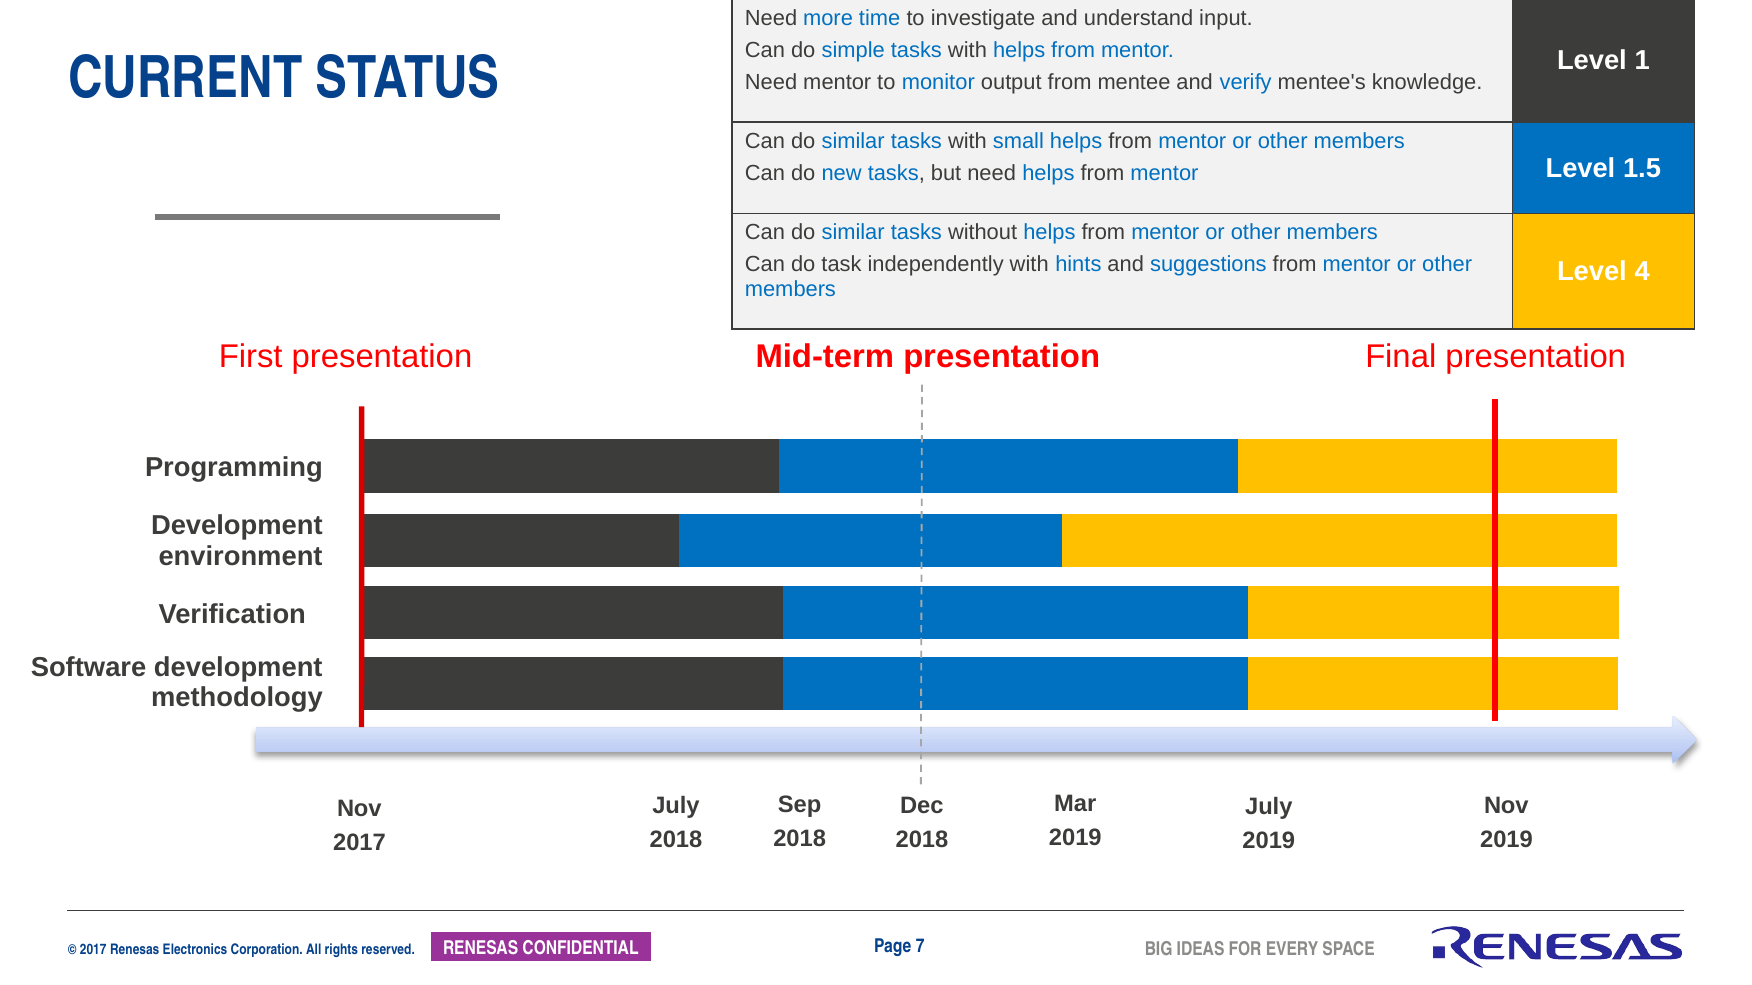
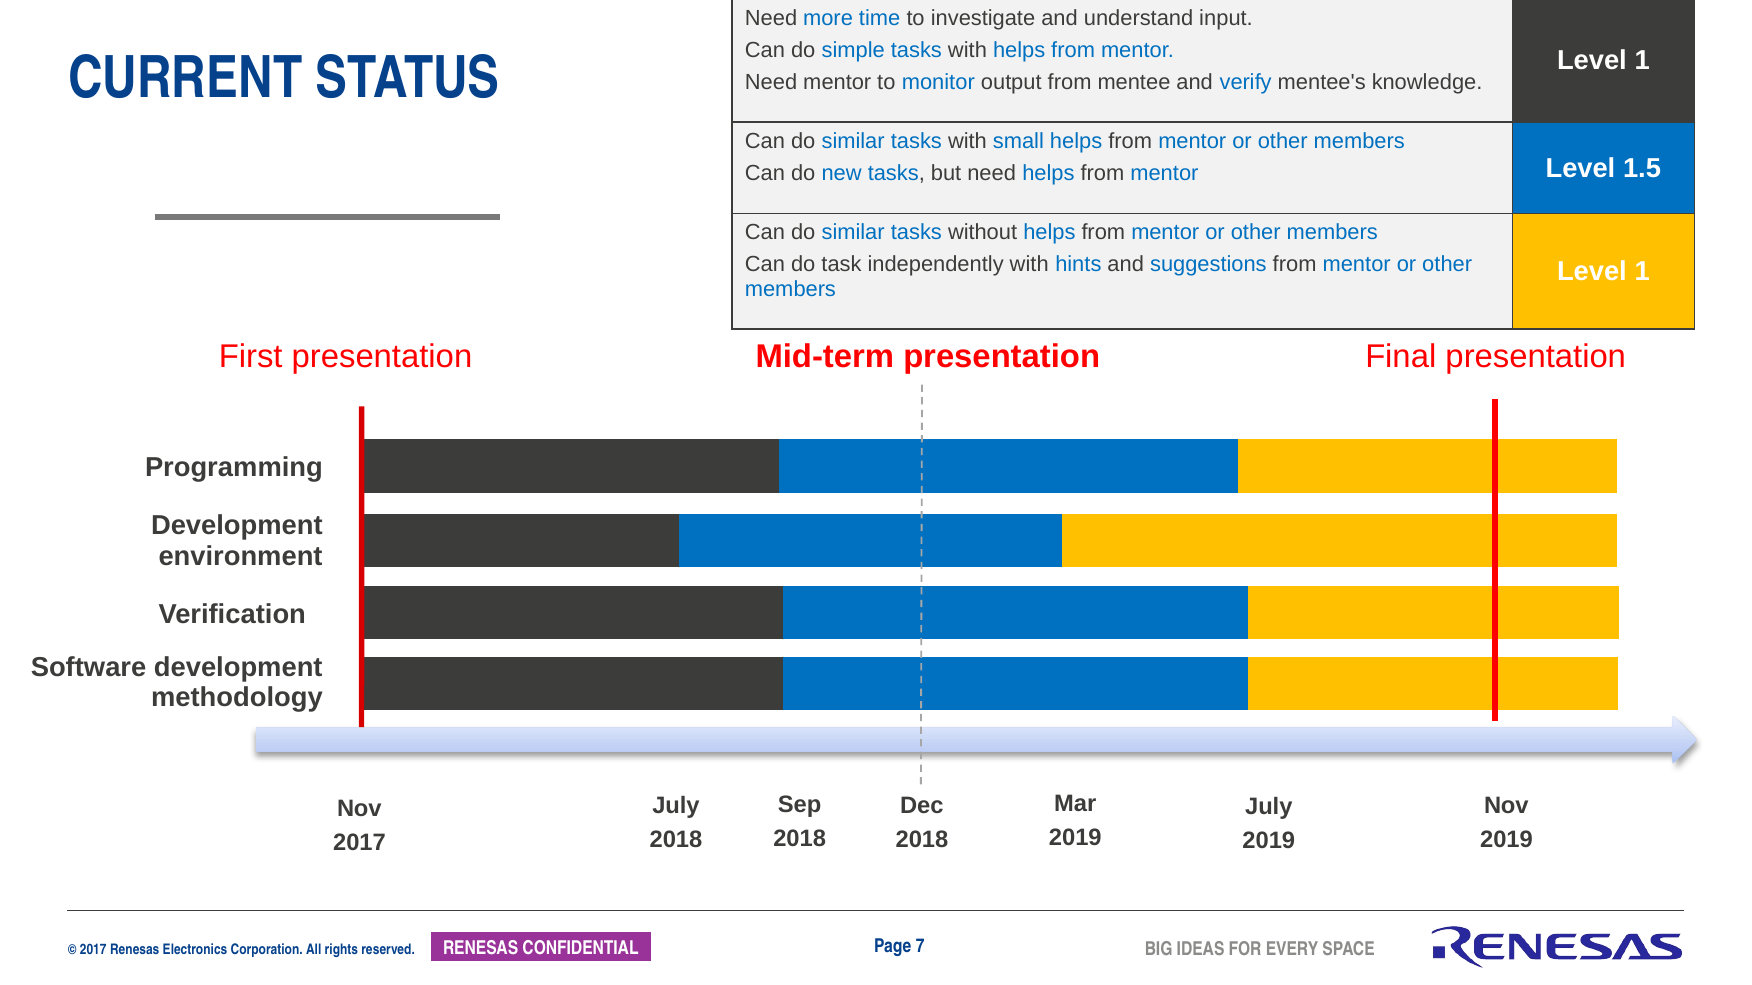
4 at (1642, 272): 4 -> 1
